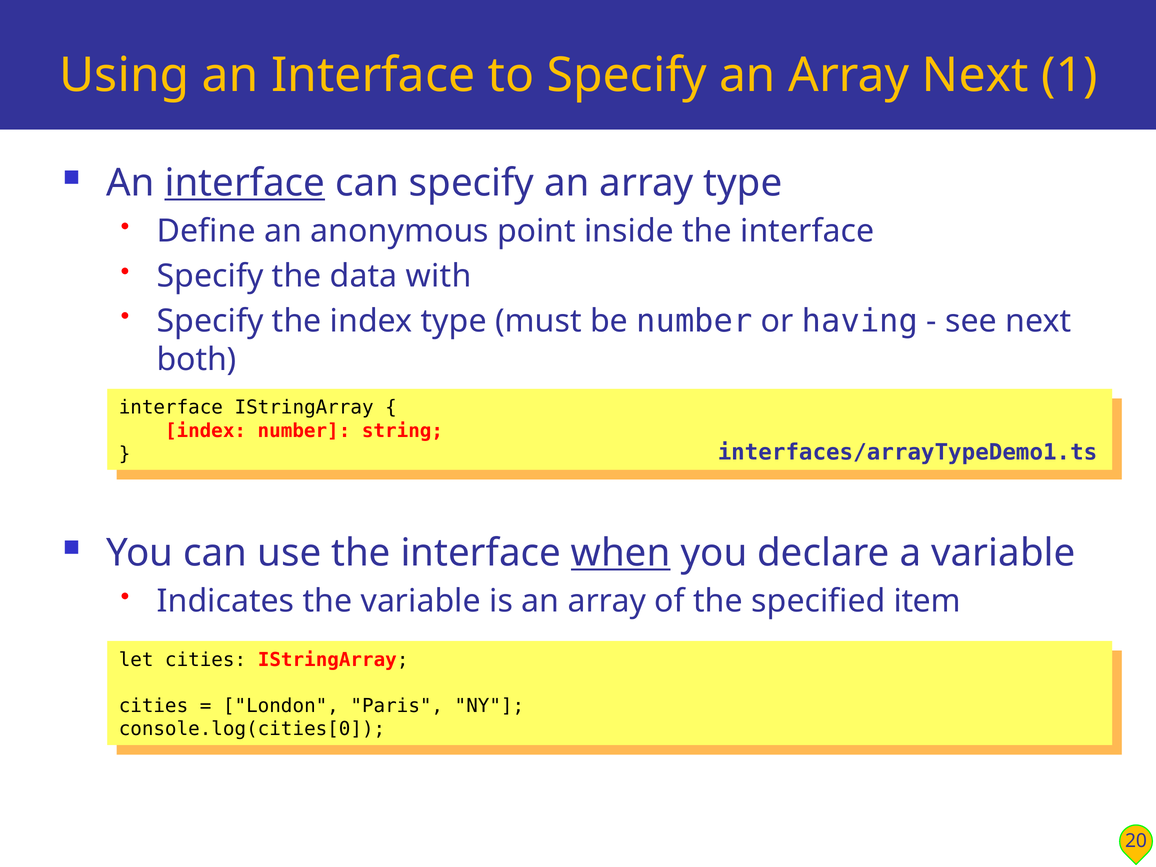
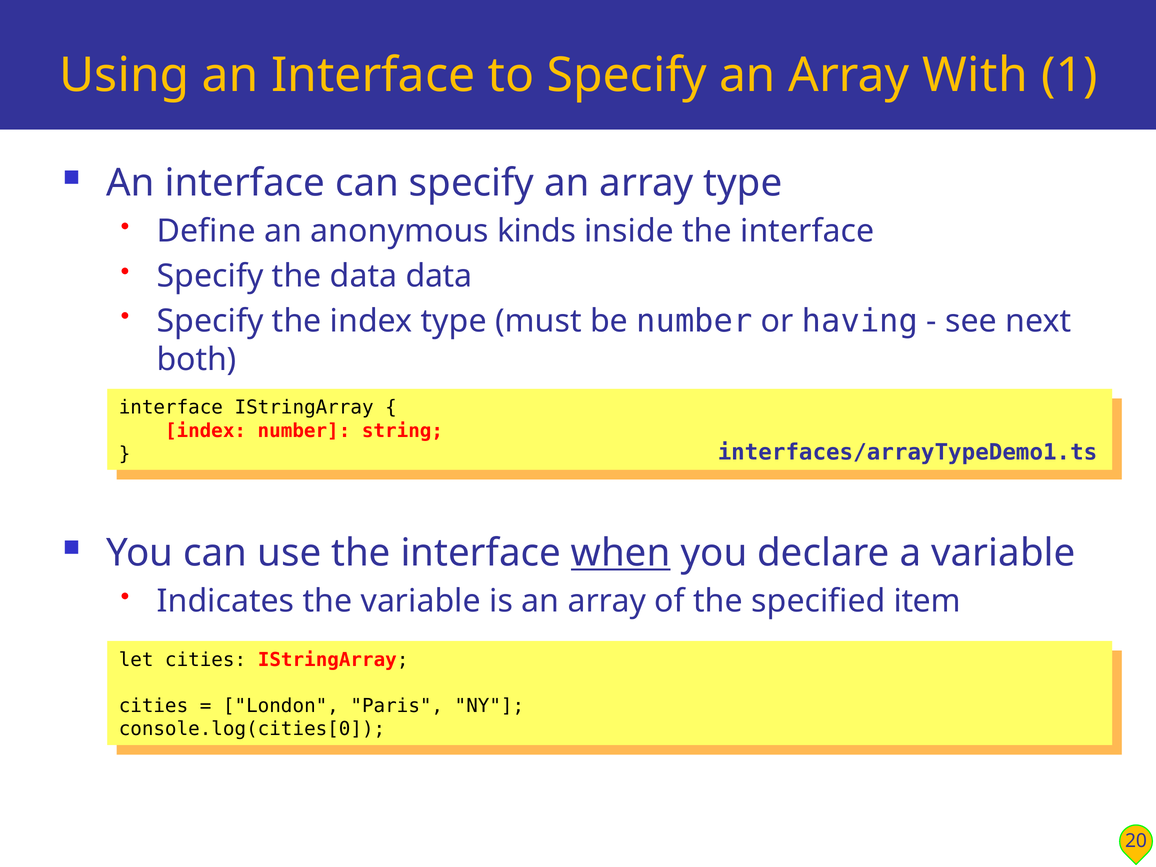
Array Next: Next -> With
interface at (245, 183) underline: present -> none
point: point -> kinds
data with: with -> data
